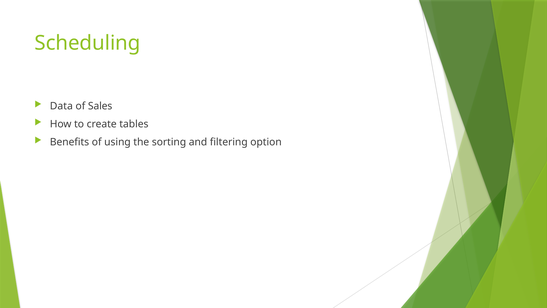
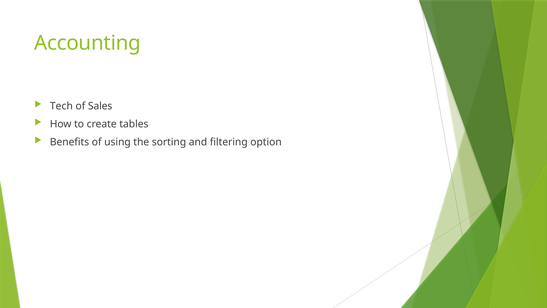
Scheduling: Scheduling -> Accounting
Data: Data -> Tech
